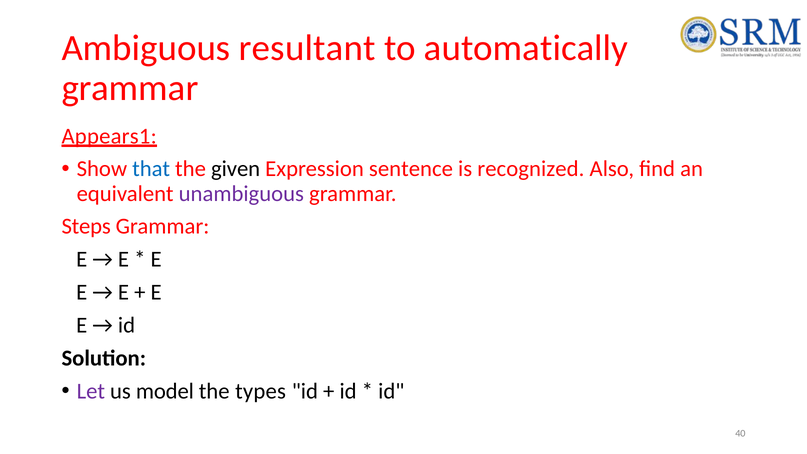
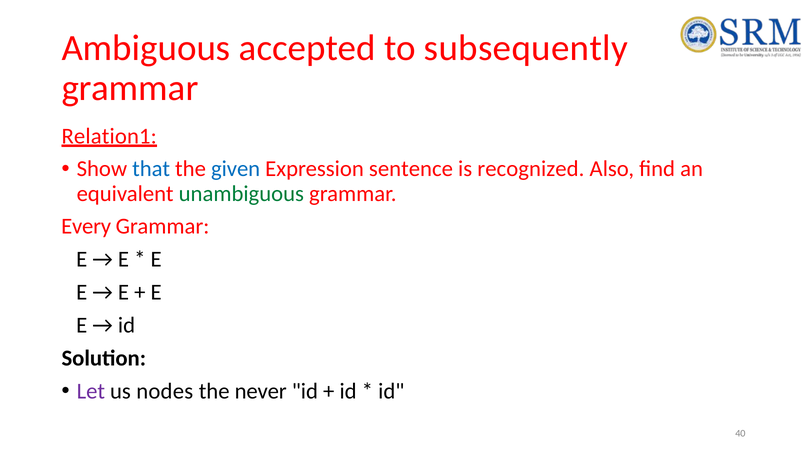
resultant: resultant -> accepted
automatically: automatically -> subsequently
Appears1: Appears1 -> Relation1
given colour: black -> blue
unambiguous colour: purple -> green
Steps: Steps -> Every
model: model -> nodes
types: types -> never
